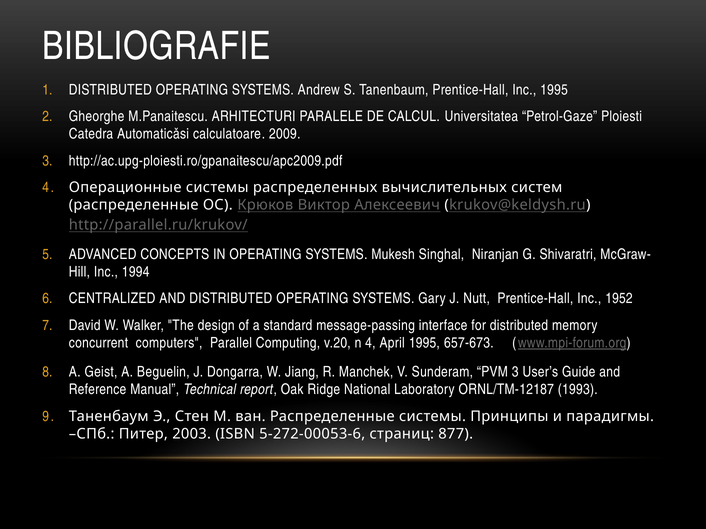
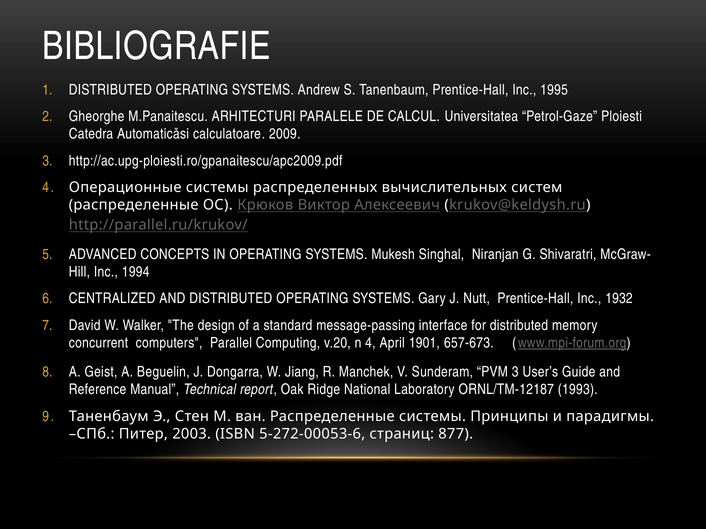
1952: 1952 -> 1932
April 1995: 1995 -> 1901
